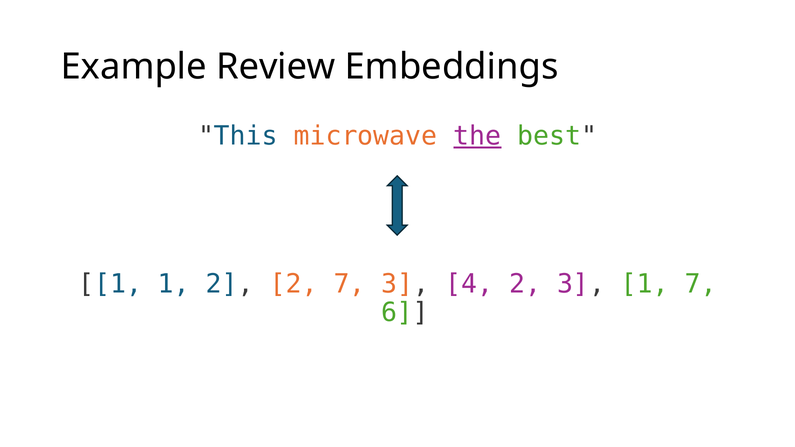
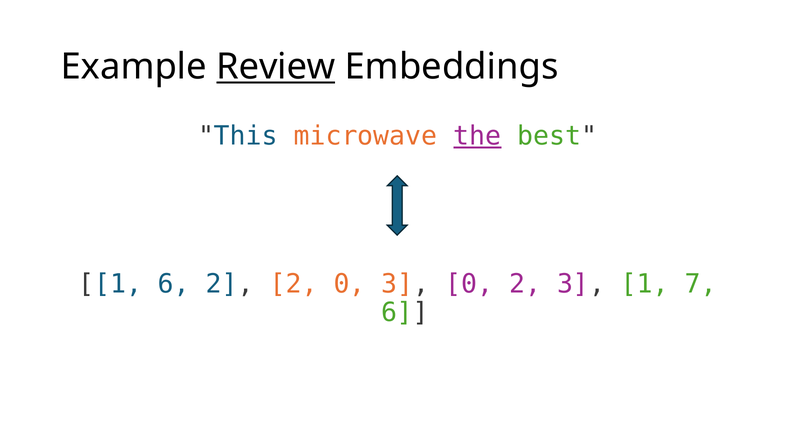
Review underline: none -> present
1 1: 1 -> 6
2 7: 7 -> 0
3 4: 4 -> 0
